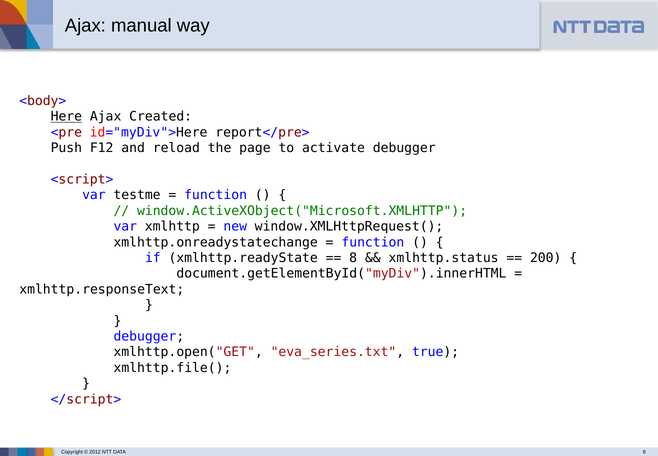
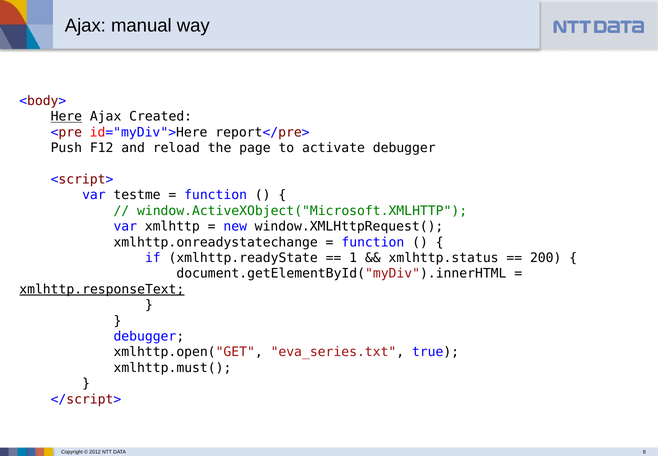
8 at (353, 258): 8 -> 1
xmlhttp.responseText underline: none -> present
xmlhttp.file(: xmlhttp.file( -> xmlhttp.must(
